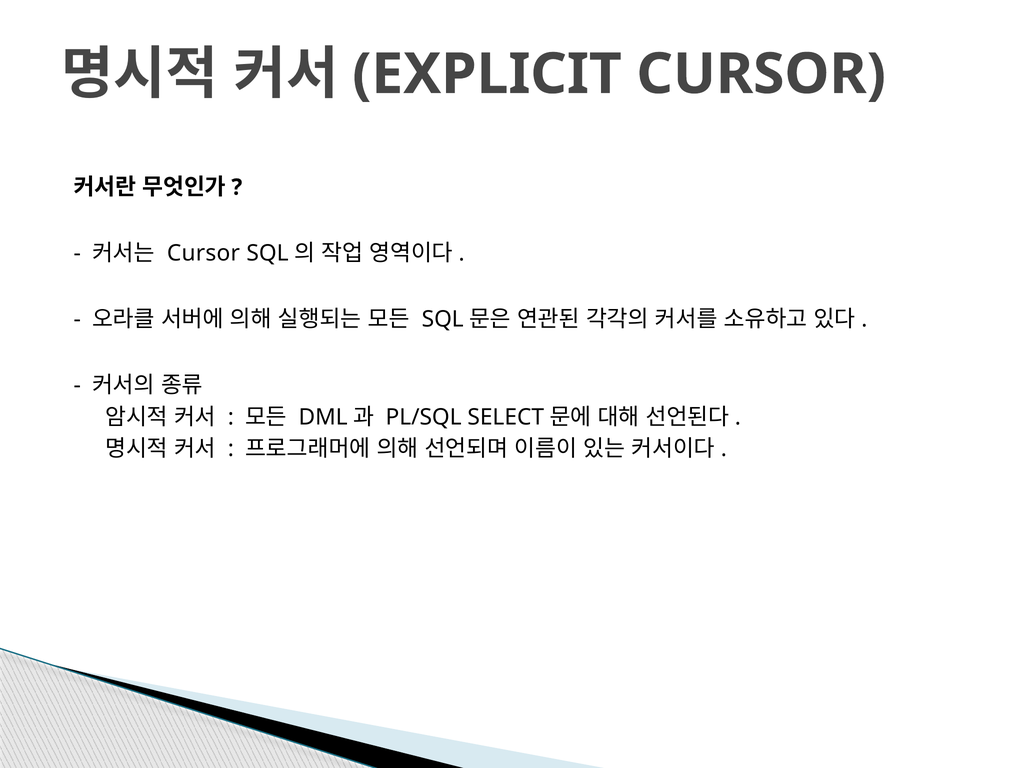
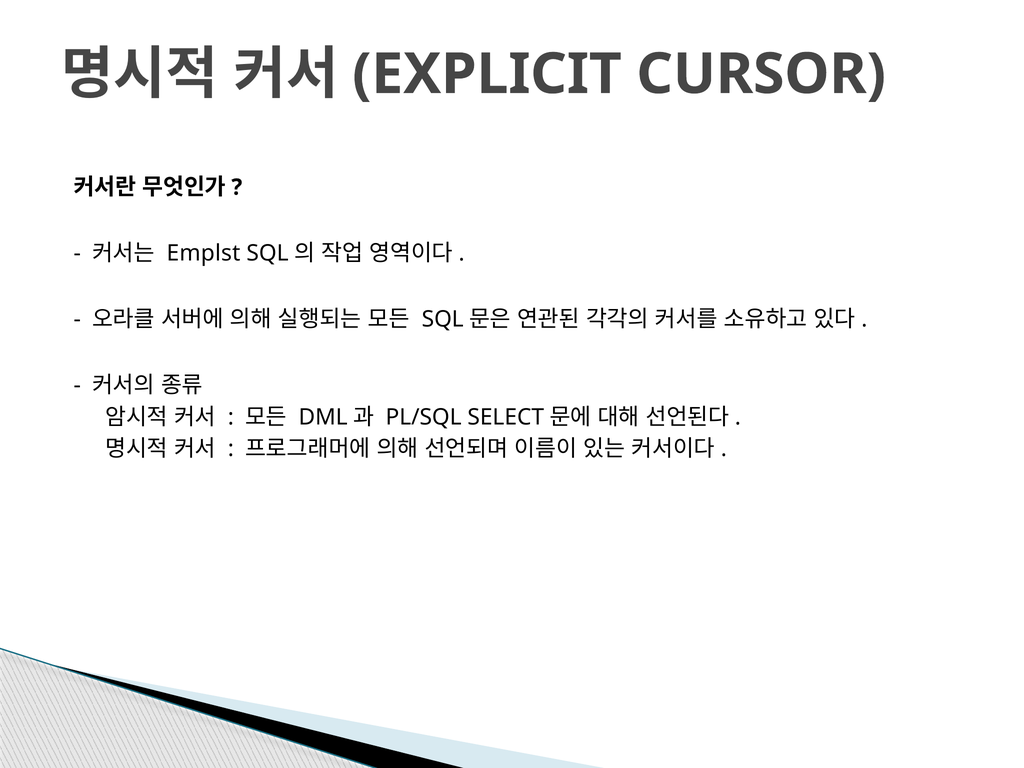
Cursor at (203, 253): Cursor -> Emplst
